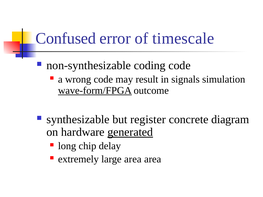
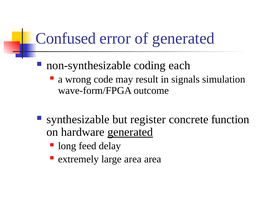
of timescale: timescale -> generated
coding code: code -> each
wave-form/FPGA underline: present -> none
diagram: diagram -> function
chip: chip -> feed
